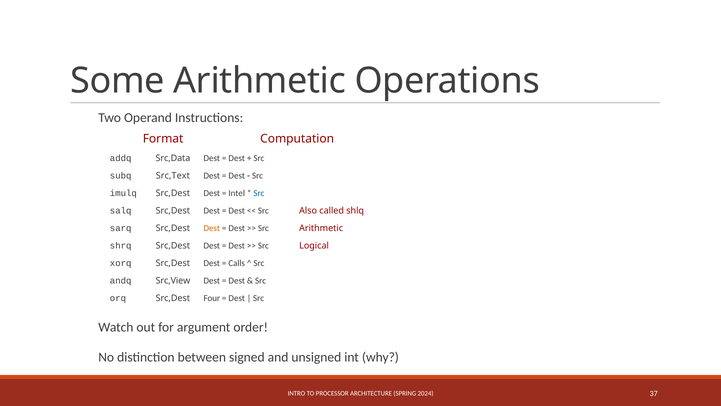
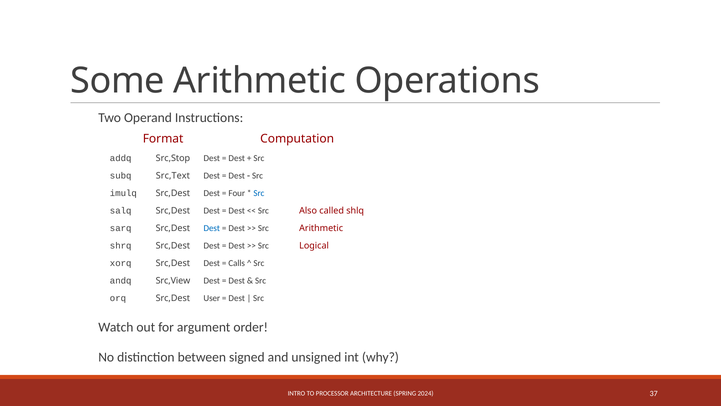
Src,Data: Src,Data -> Src,Stop
Intel: Intel -> Four
Dest at (212, 228) colour: orange -> blue
Four: Four -> User
